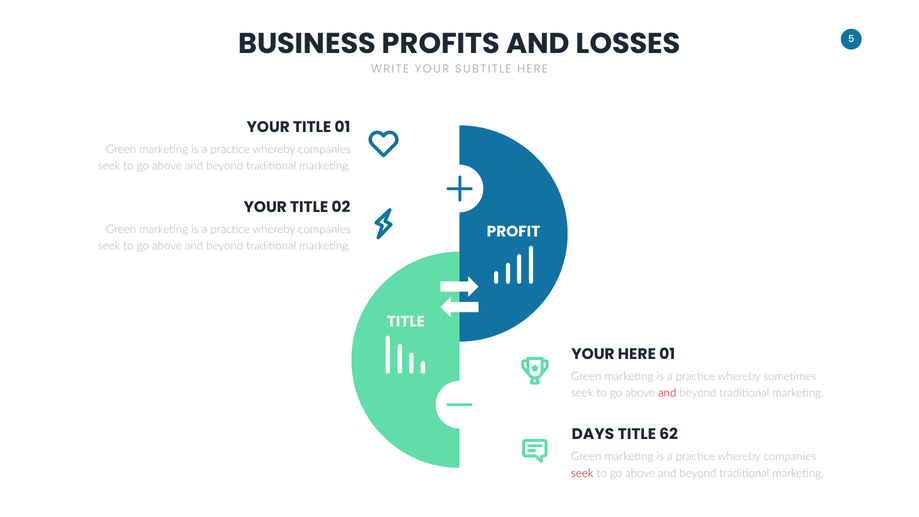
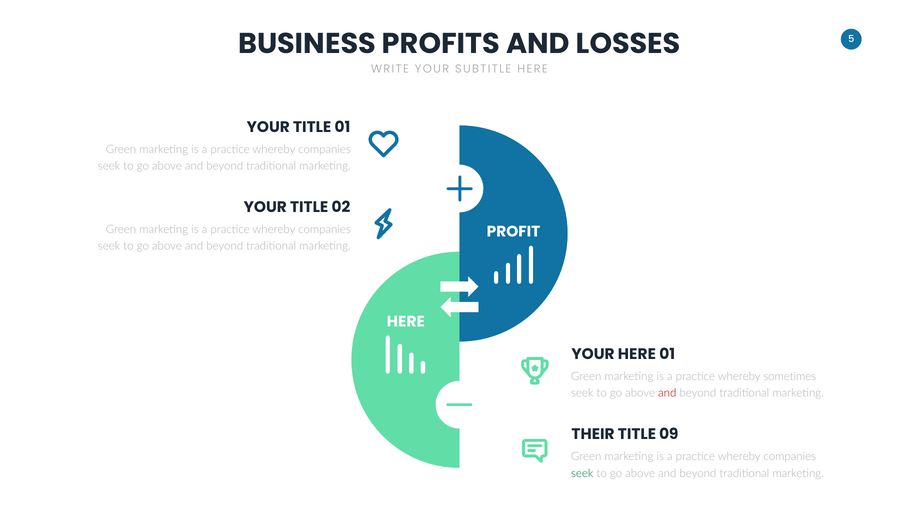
TITLE at (406, 322): TITLE -> HERE
DAYS: DAYS -> THEIR
62: 62 -> 09
seek at (582, 473) colour: red -> green
